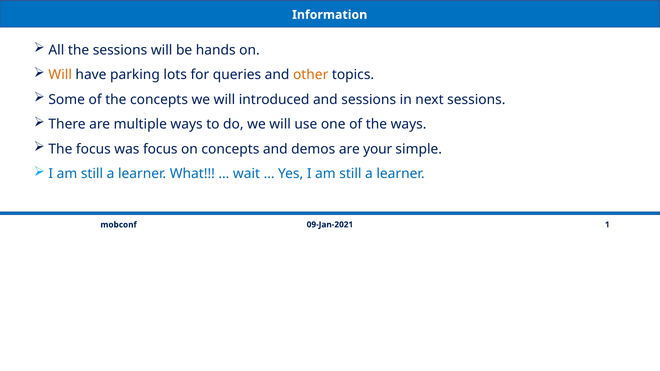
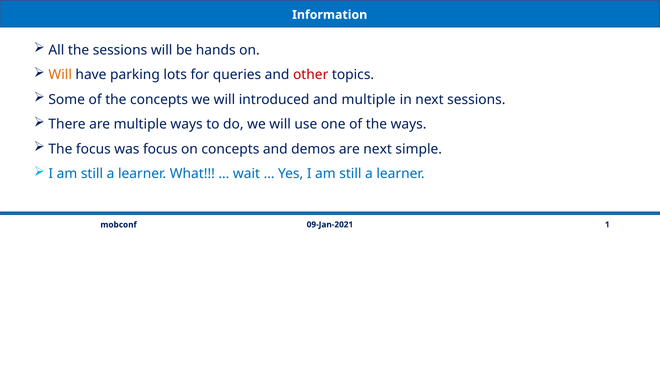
other colour: orange -> red
and sessions: sessions -> multiple
are your: your -> next
